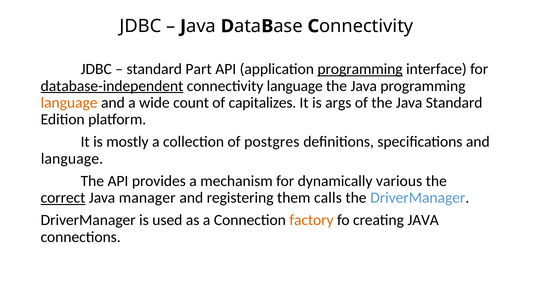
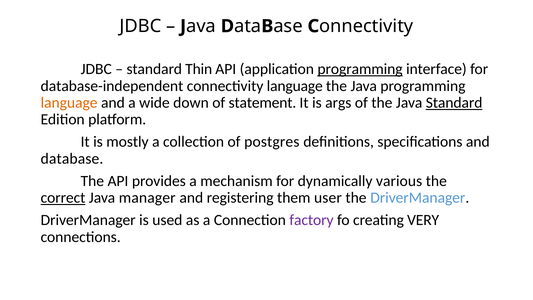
Part: Part -> Thin
database-independent underline: present -> none
count: count -> down
capitalizes: capitalizes -> statement
Standard at (454, 103) underline: none -> present
language at (72, 159): language -> database
calls: calls -> user
factory colour: orange -> purple
creating JAVA: JAVA -> VERY
